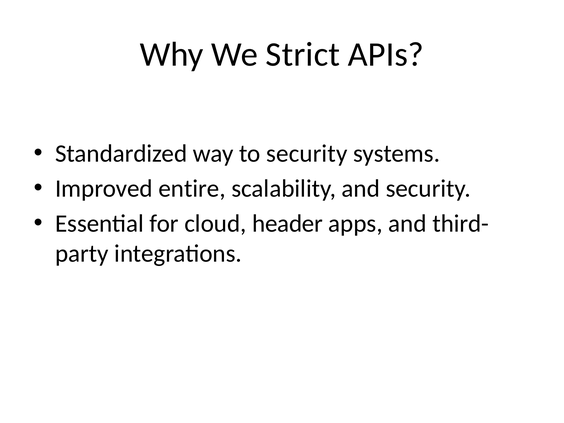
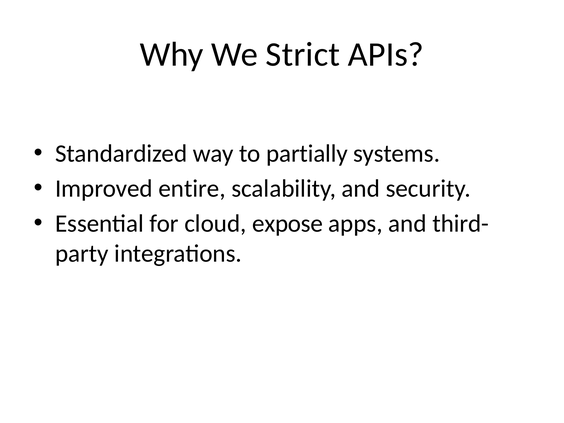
to security: security -> partially
header: header -> expose
